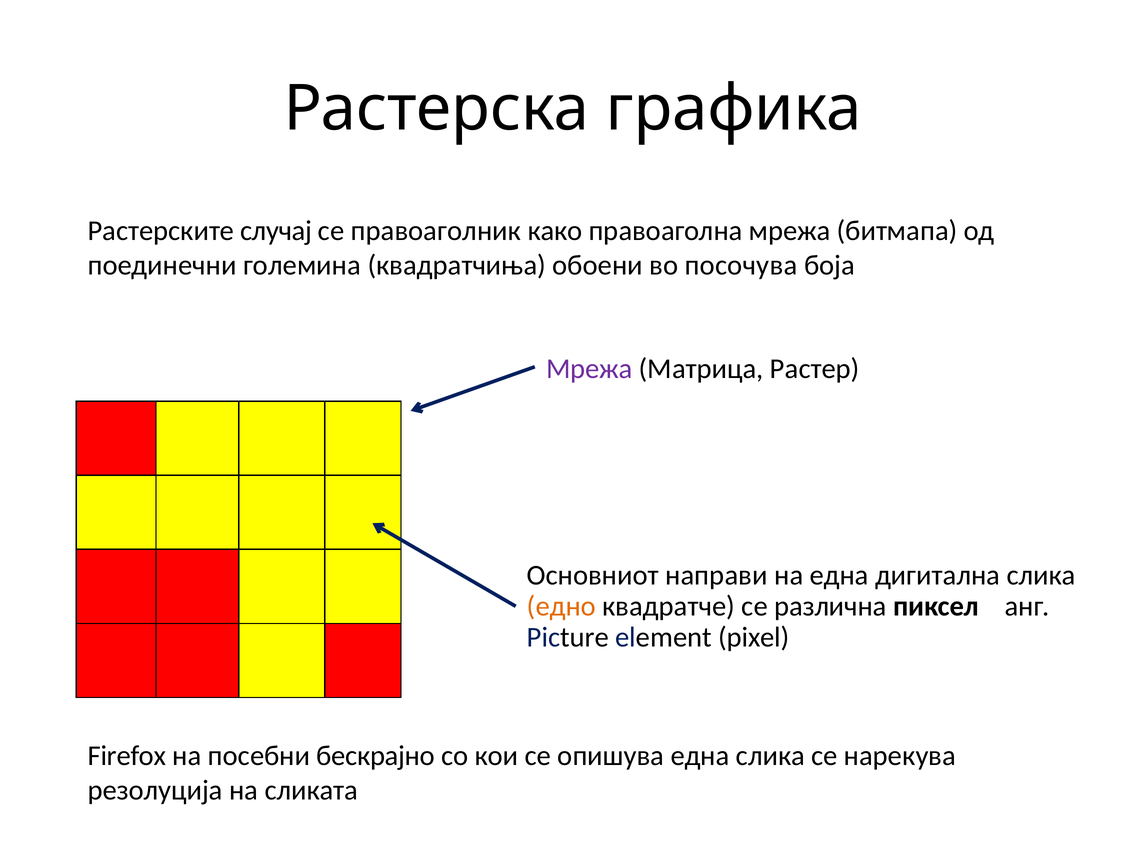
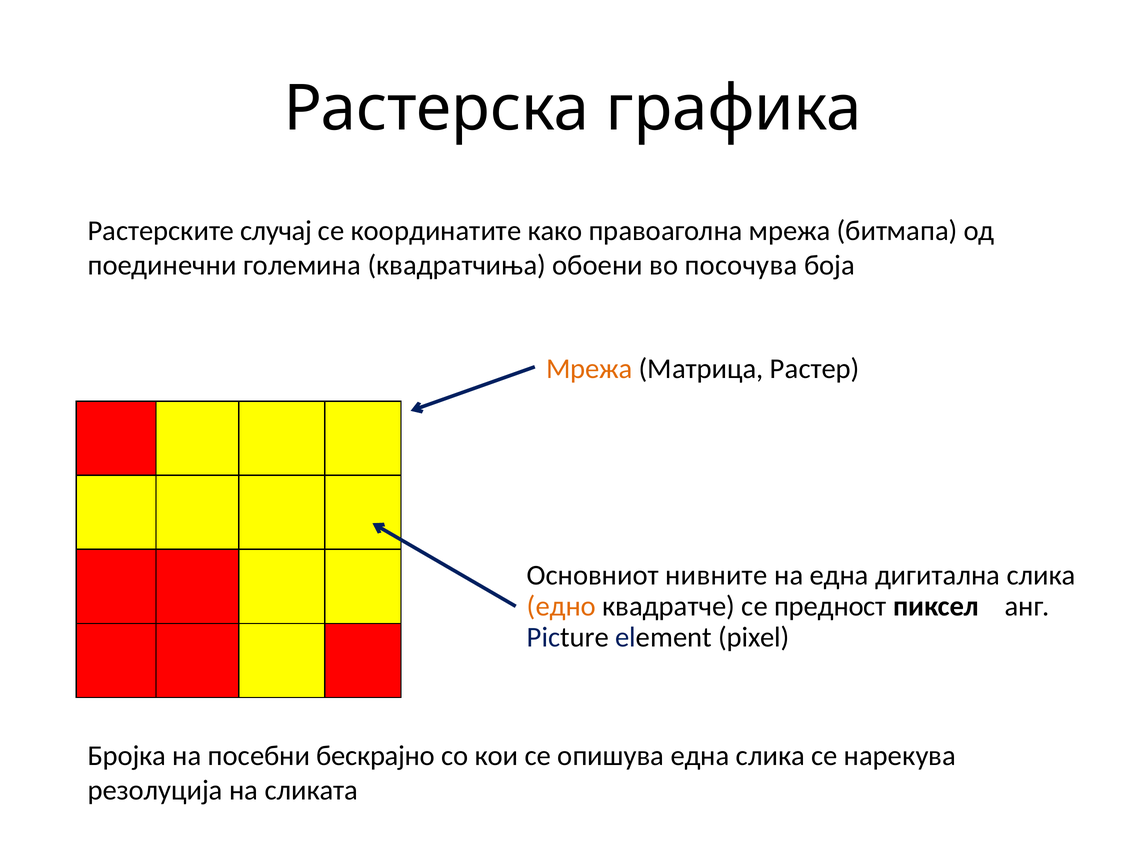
правоаголник: правоаголник -> координатите
Мрежа at (589, 369) colour: purple -> orange
направи: направи -> нивните
различна: различна -> предност
Firefox: Firefox -> Бројка
